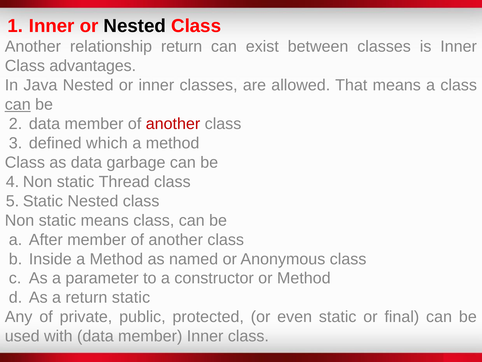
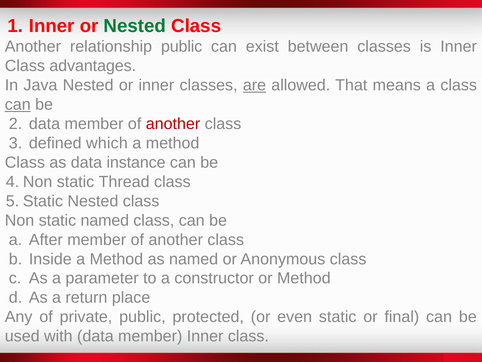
Nested at (135, 26) colour: black -> green
relationship return: return -> public
are underline: none -> present
garbage: garbage -> instance
static means: means -> named
return static: static -> place
